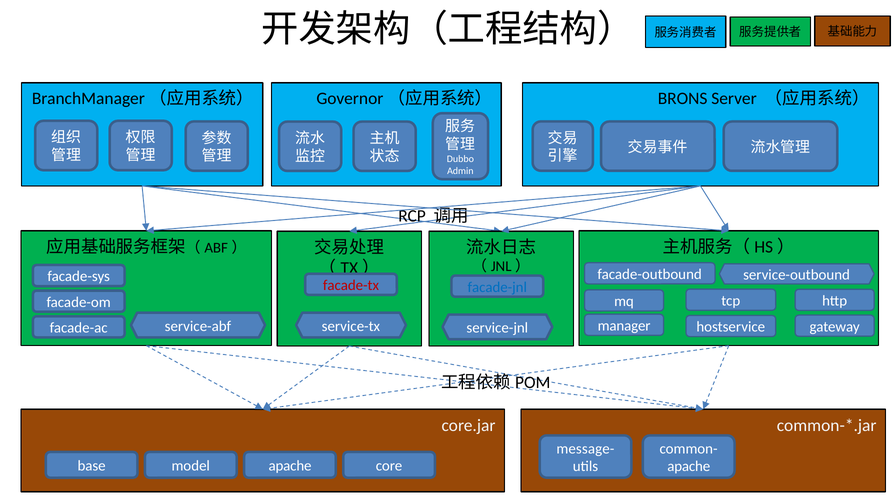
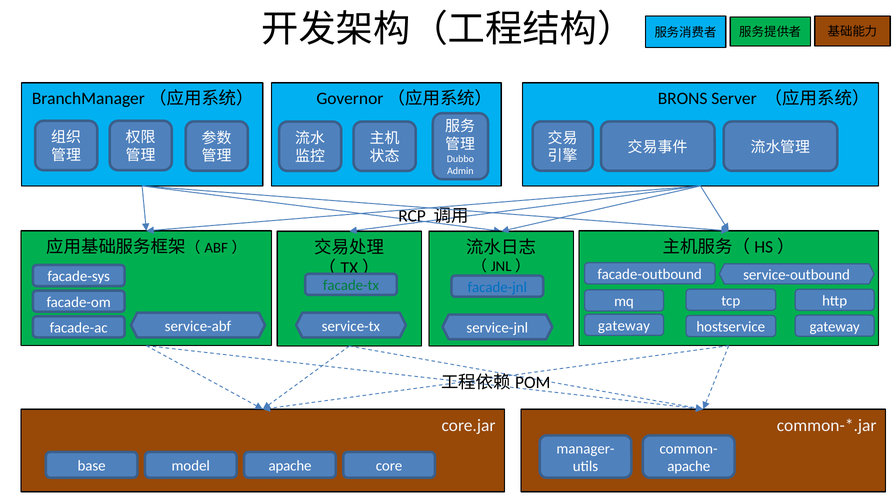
facade-tx colour: red -> green
manager at (624, 326): manager -> gateway
message-: message- -> manager-
